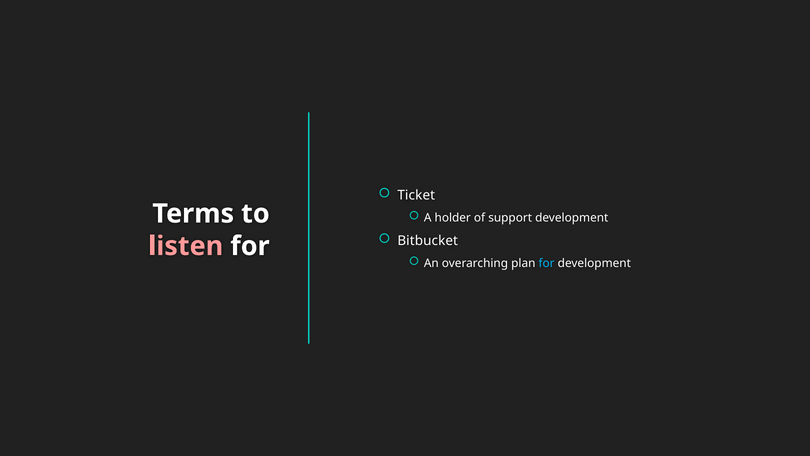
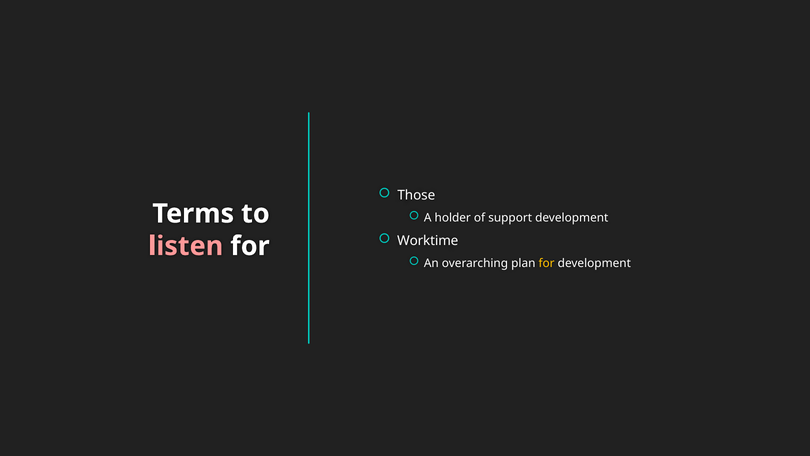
Ticket: Ticket -> Those
Bitbucket: Bitbucket -> Worktime
for at (547, 263) colour: light blue -> yellow
